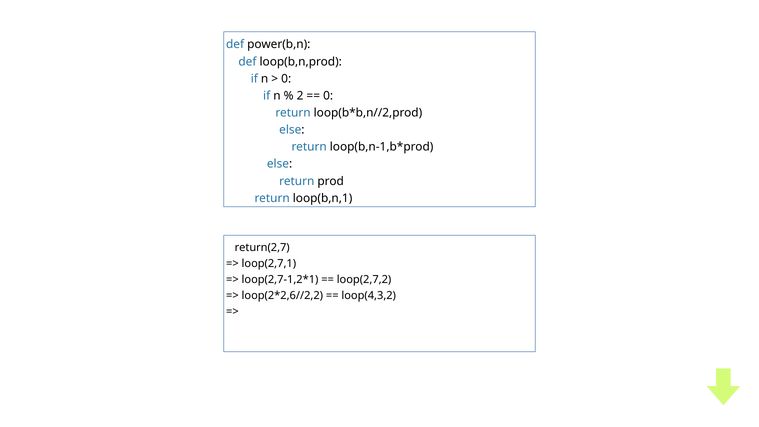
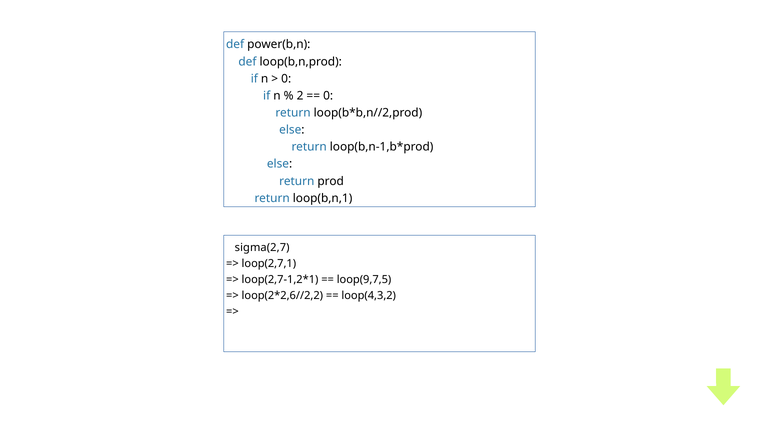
return(2,7: return(2,7 -> sigma(2,7
loop(2,7,2: loop(2,7,2 -> loop(9,7,5
